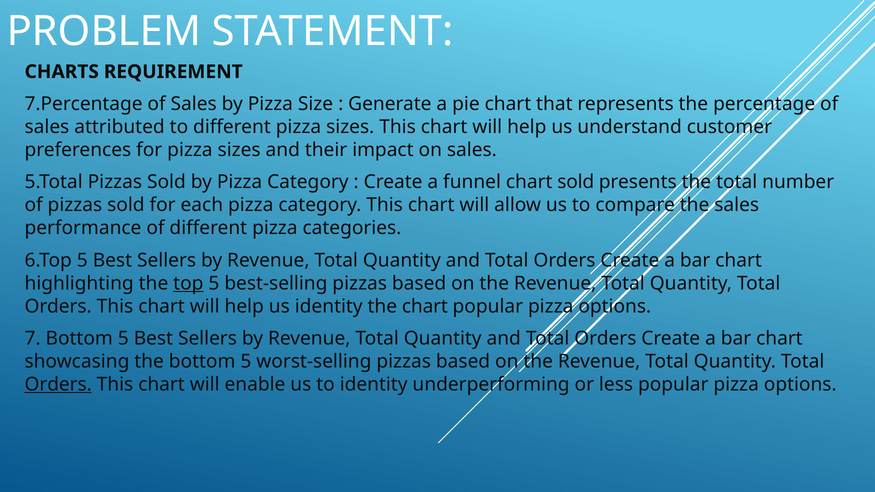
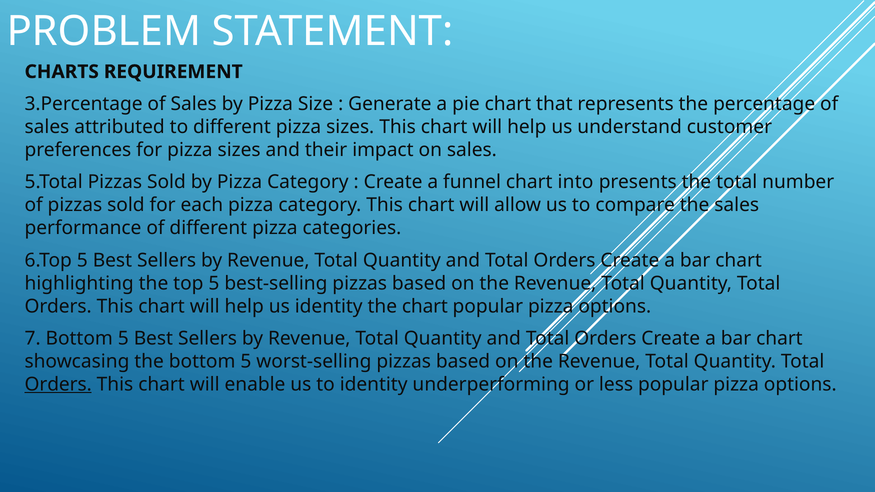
7.Percentage: 7.Percentage -> 3.Percentage
chart sold: sold -> into
top underline: present -> none
